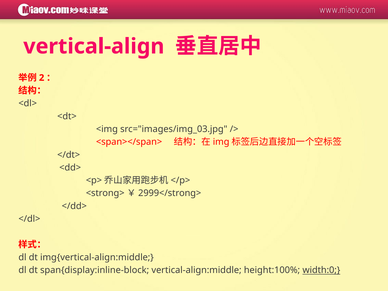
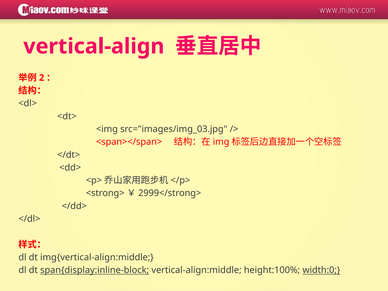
span{display:inline-block underline: none -> present
